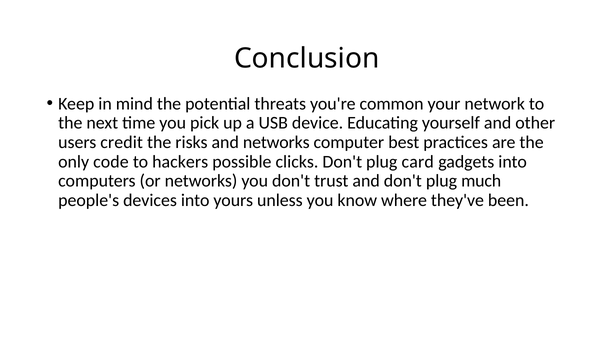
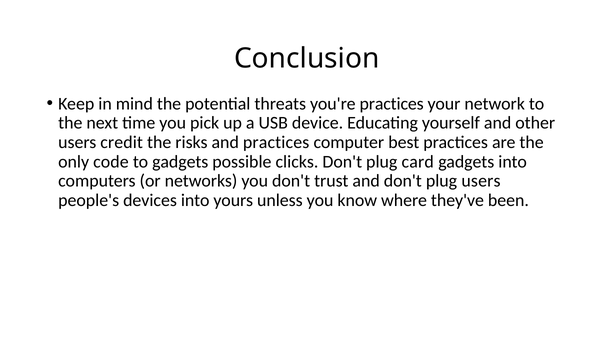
you're common: common -> practices
and networks: networks -> practices
to hackers: hackers -> gadgets
plug much: much -> users
